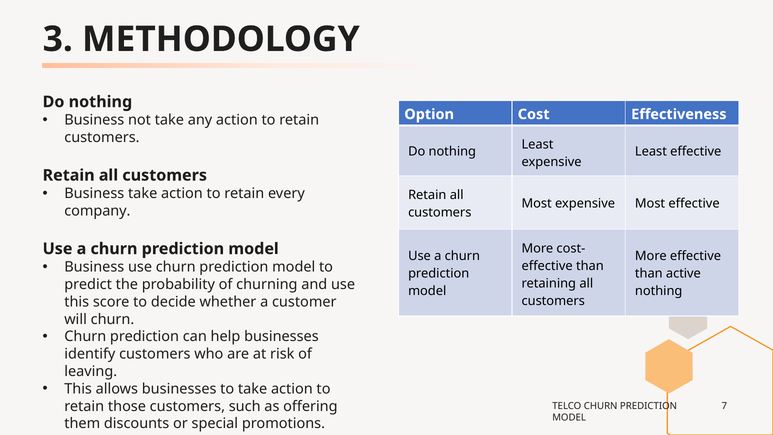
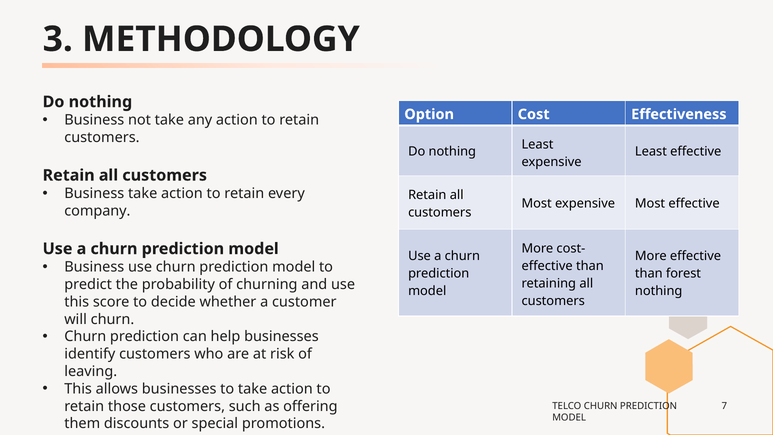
active: active -> forest
